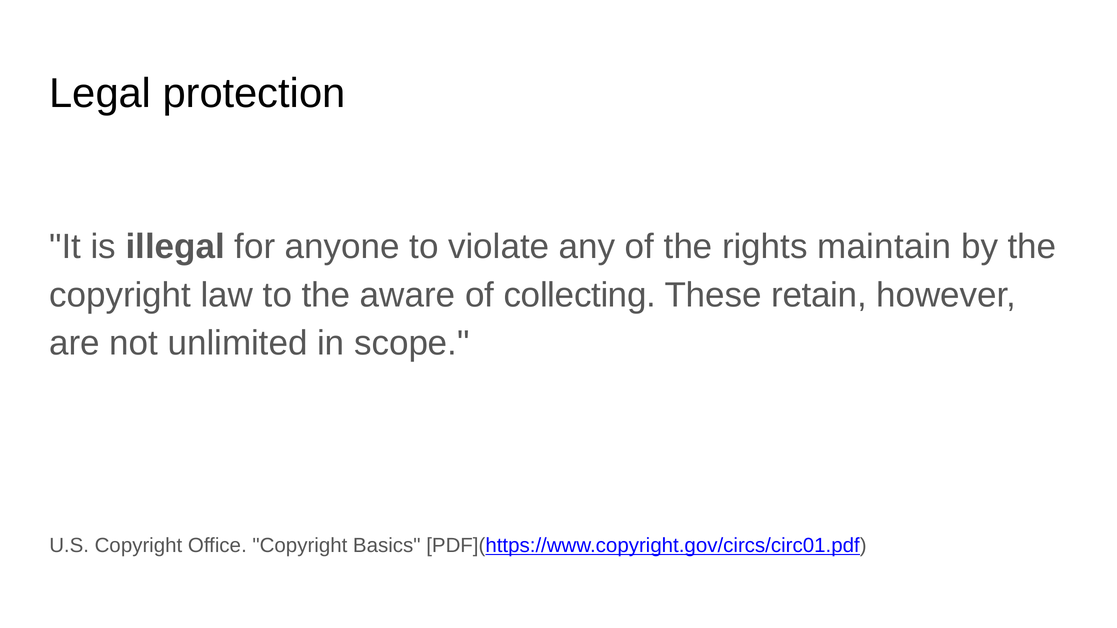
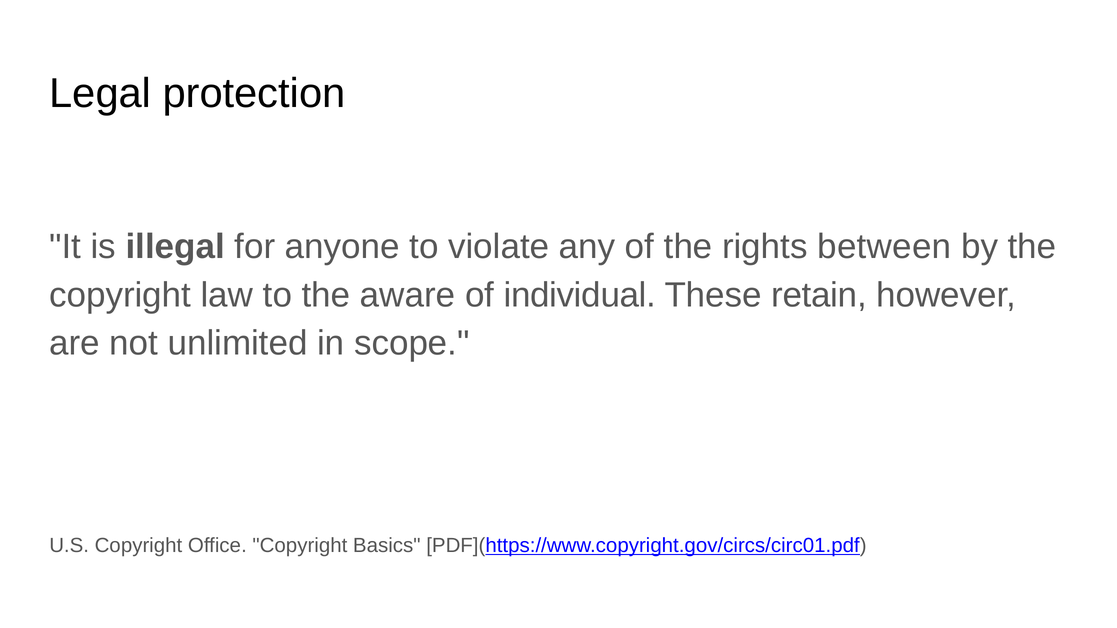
maintain: maintain -> between
collecting: collecting -> individual
